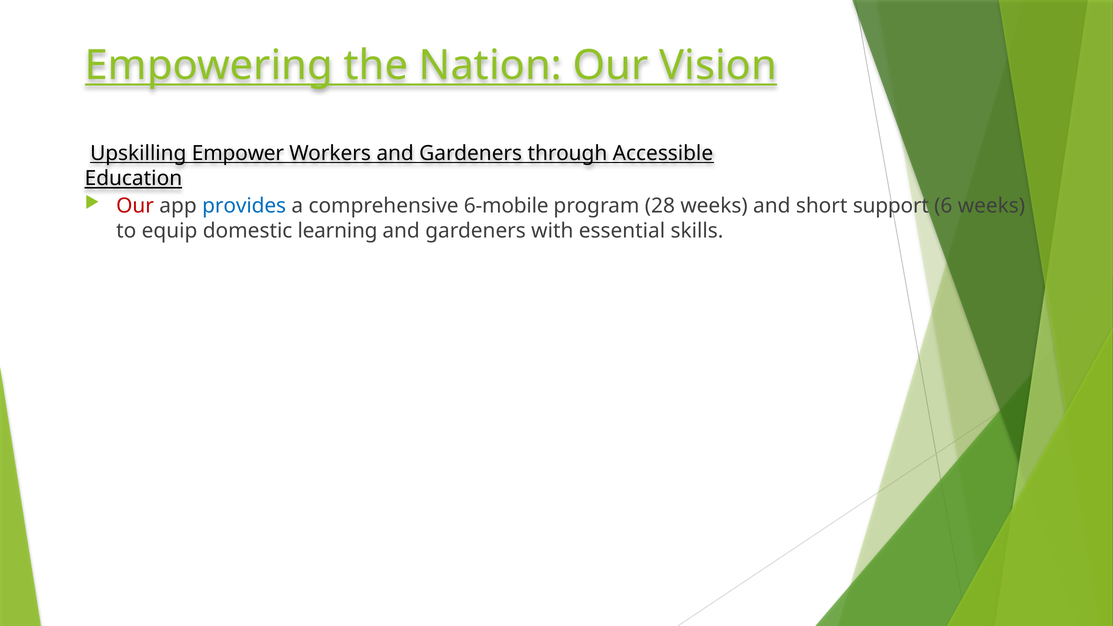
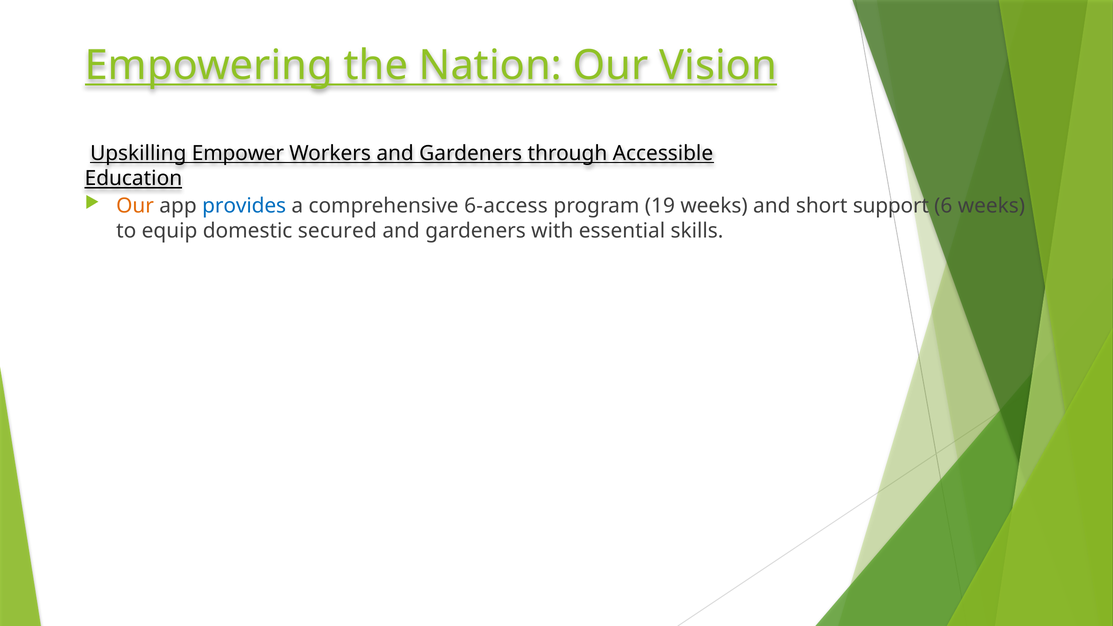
Our at (135, 206) colour: red -> orange
6-mobile: 6-mobile -> 6-access
28: 28 -> 19
learning: learning -> secured
